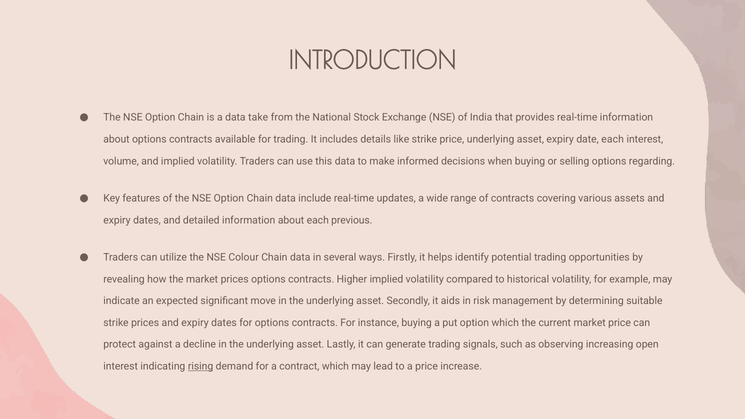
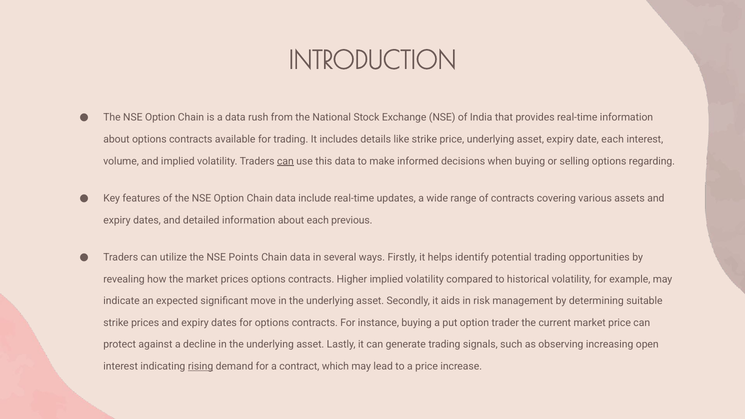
take: take -> rush
can at (285, 161) underline: none -> present
Colour: Colour -> Points
option which: which -> trader
